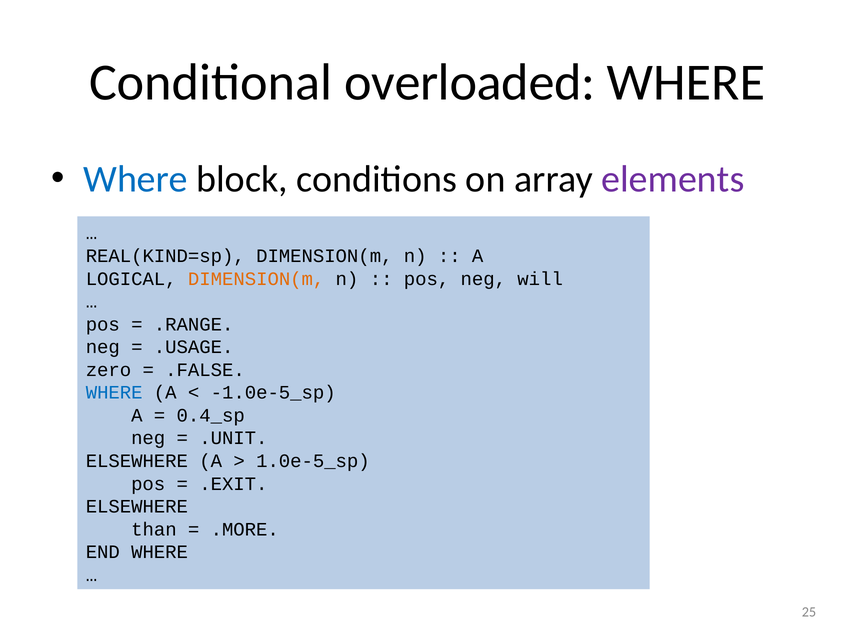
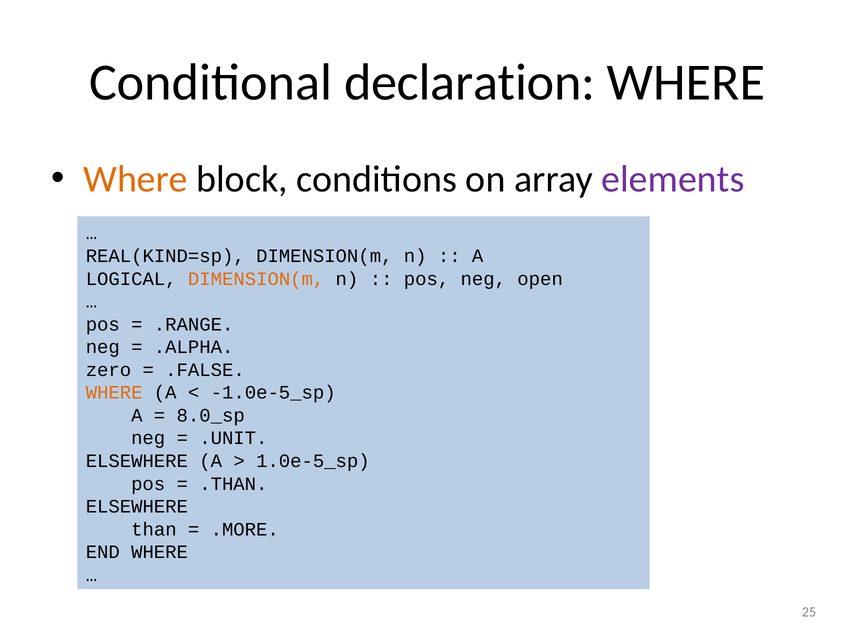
overloaded: overloaded -> declaration
Where at (136, 179) colour: blue -> orange
will: will -> open
.USAGE: .USAGE -> .ALPHA
WHERE at (114, 393) colour: blue -> orange
0.4_sp: 0.4_sp -> 8.0_sp
.EXIT: .EXIT -> .THAN
